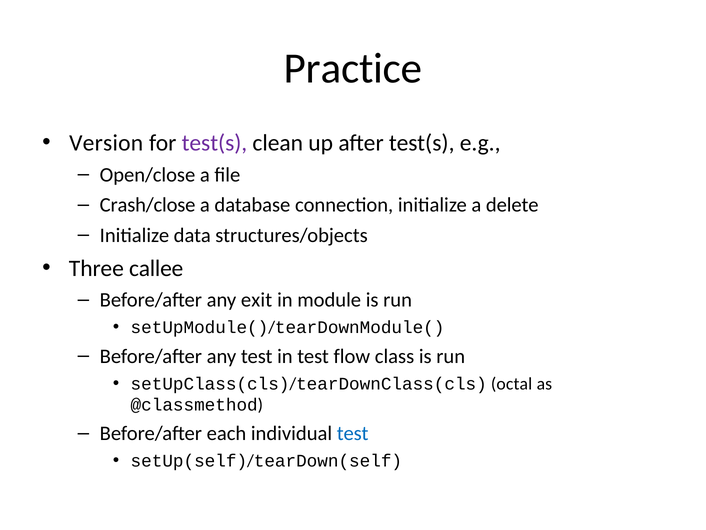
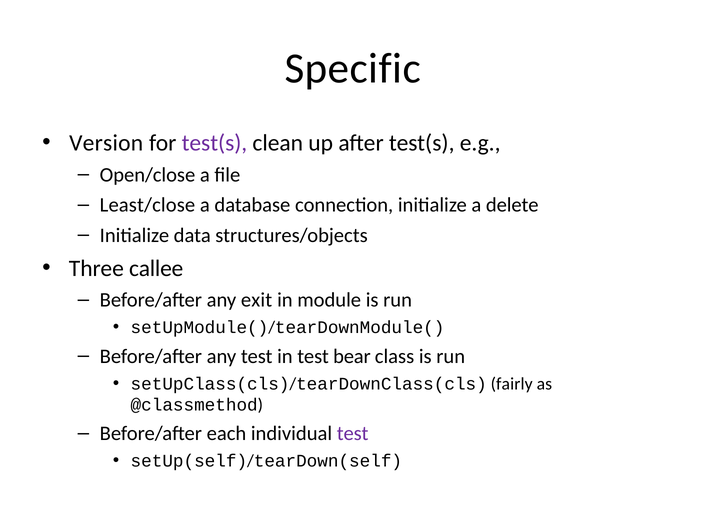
Practice: Practice -> Specific
Crash/close: Crash/close -> Least/close
flow: flow -> bear
octal: octal -> fairly
test at (353, 433) colour: blue -> purple
